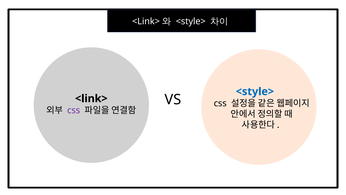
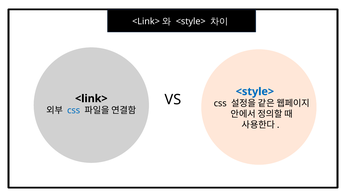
css at (74, 110) colour: purple -> blue
